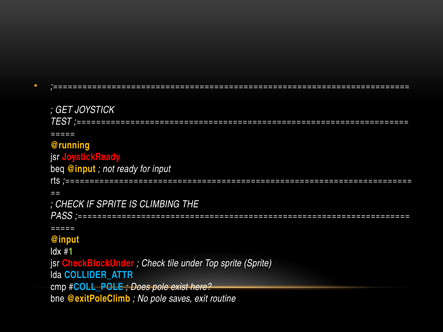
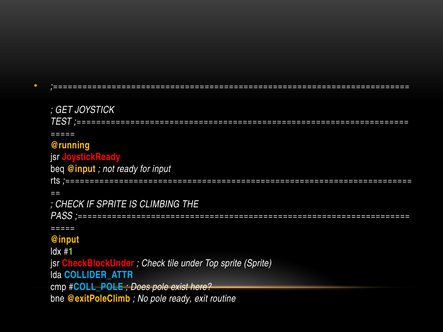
pole saves: saves -> ready
